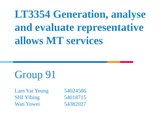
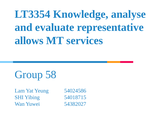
Generation: Generation -> Knowledge
91: 91 -> 58
